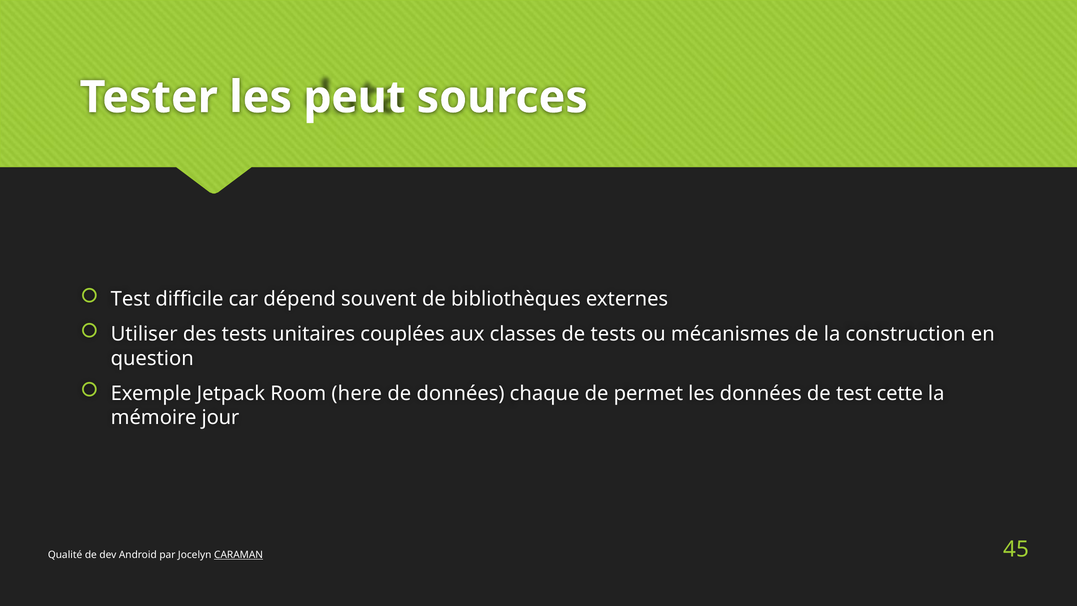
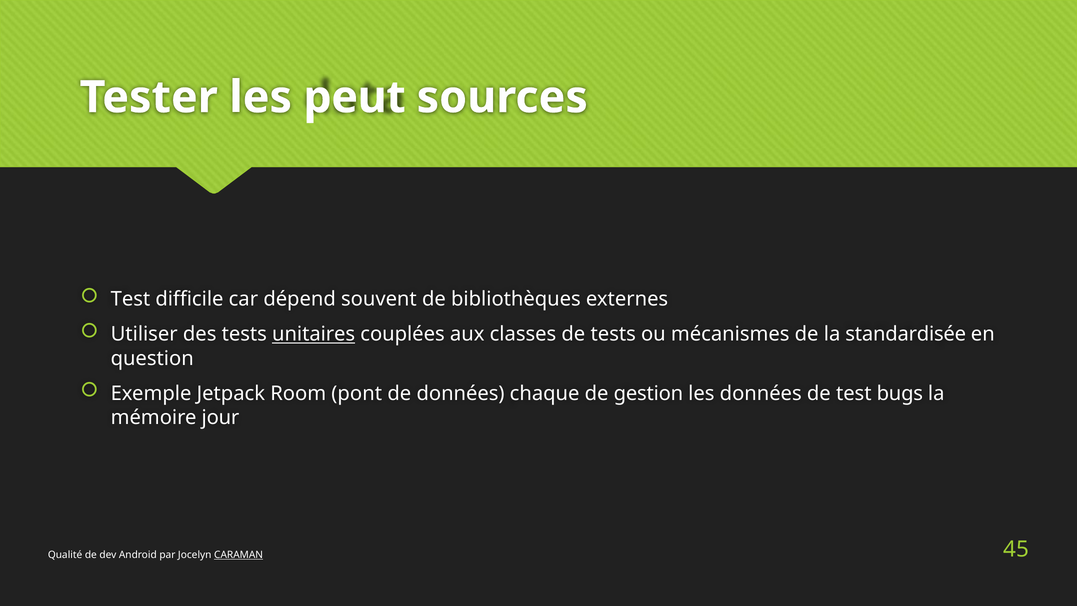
unitaires underline: none -> present
construction: construction -> standardisée
here: here -> pont
permet: permet -> gestion
cette: cette -> bugs
